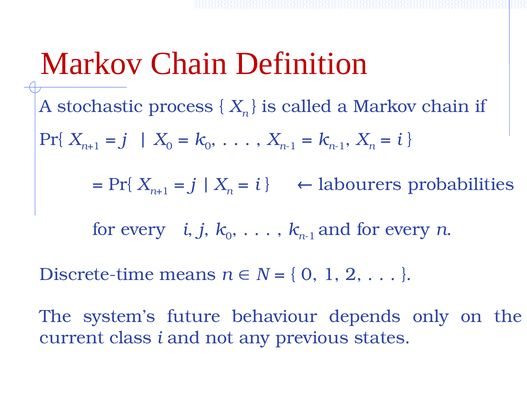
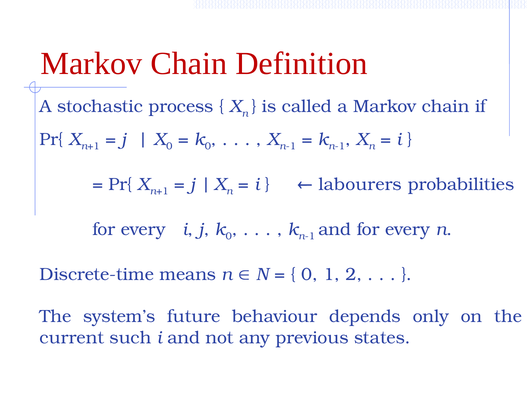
class: class -> such
